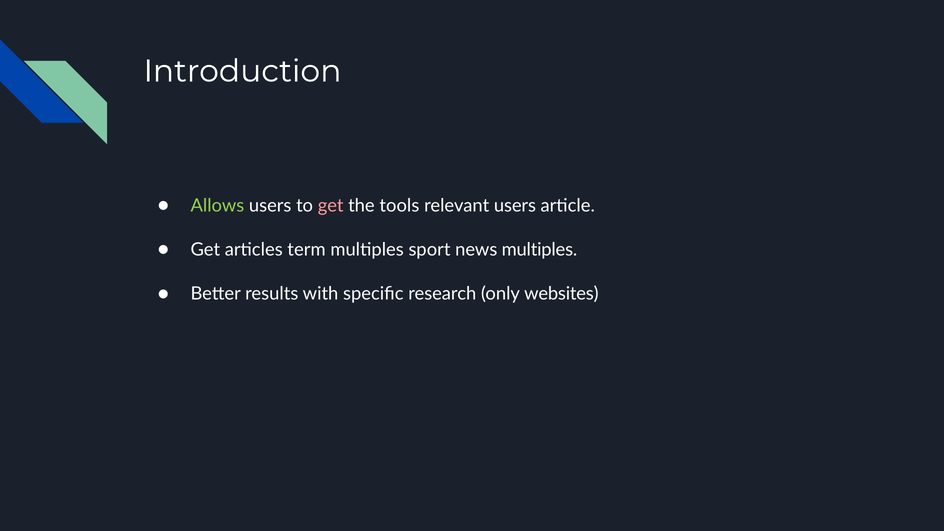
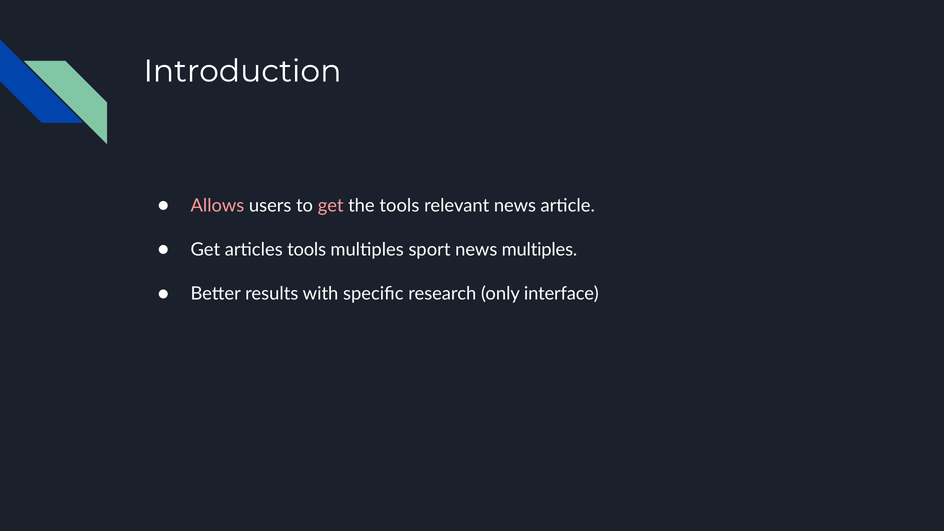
Allows colour: light green -> pink
relevant users: users -> news
articles term: term -> tools
websites: websites -> interface
